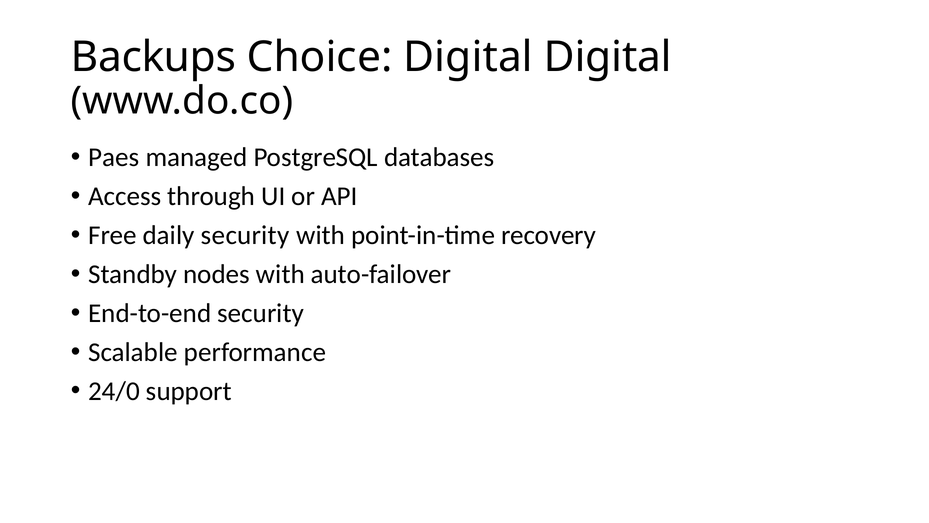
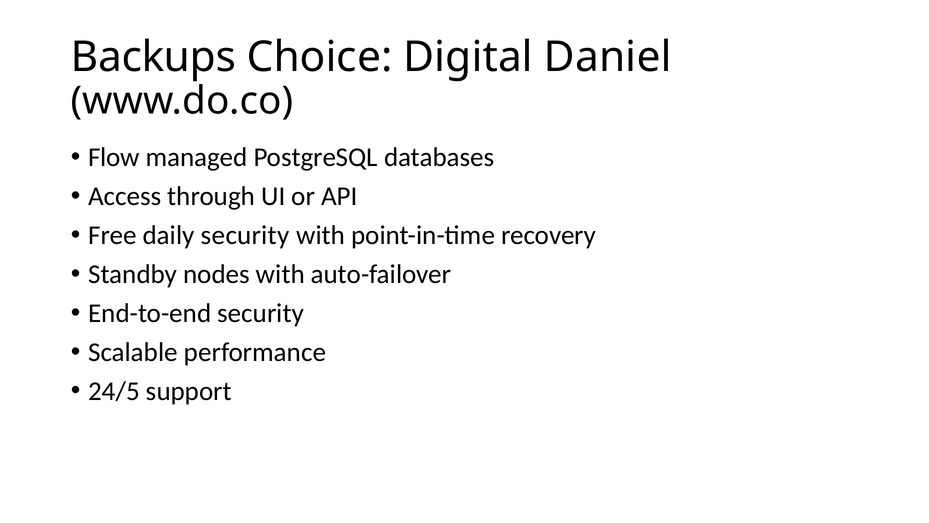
Digital Digital: Digital -> Daniel
Paes: Paes -> Flow
24/0: 24/0 -> 24/5
